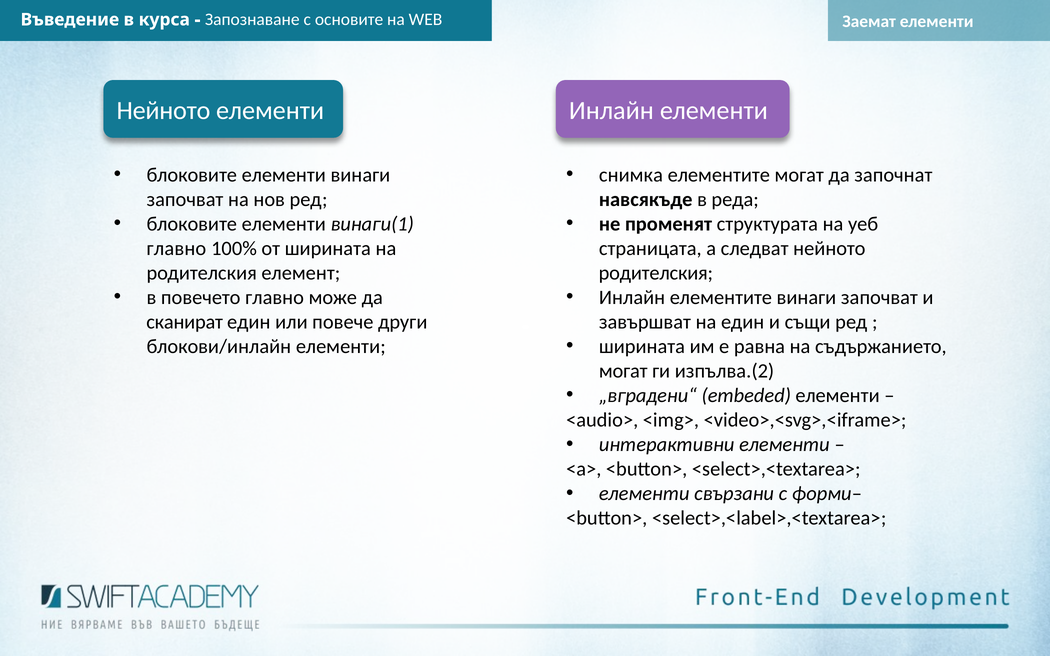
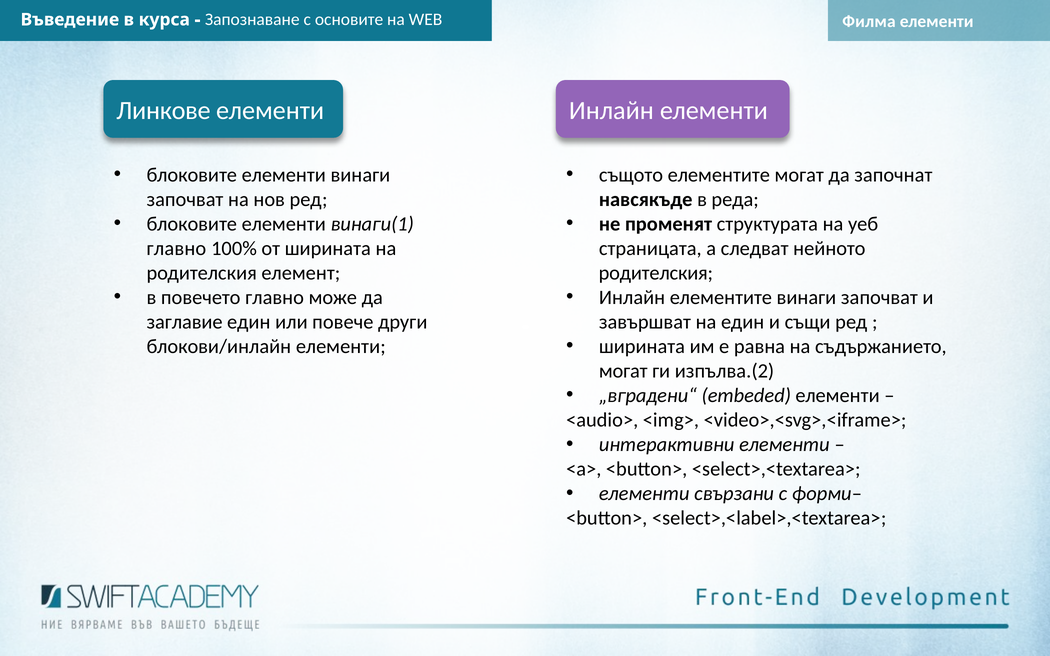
Заемат: Заемат -> Филма
Нейното at (163, 111): Нейното -> Линкове
снимка: снимка -> същото
сканират: сканират -> заглавие
